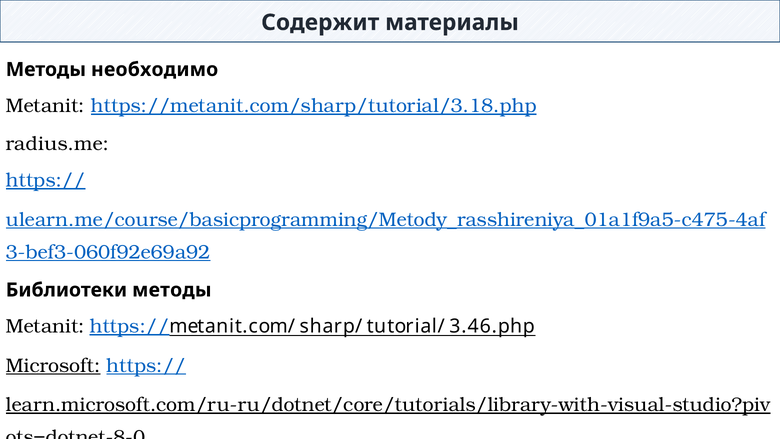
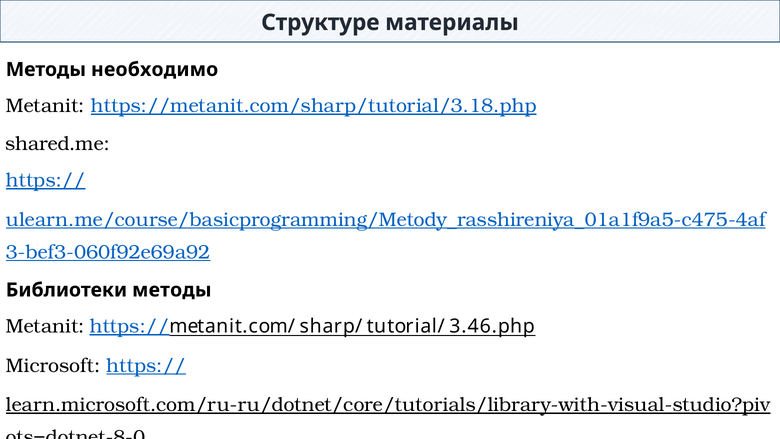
Содержит: Содержит -> Структуре
radius.me: radius.me -> shared.me
Microsoft underline: present -> none
